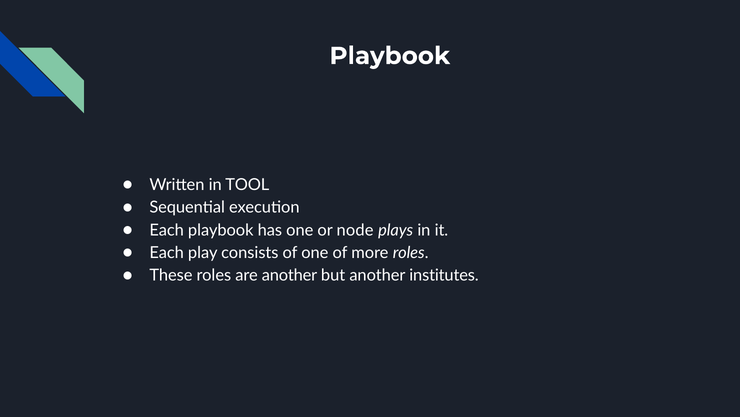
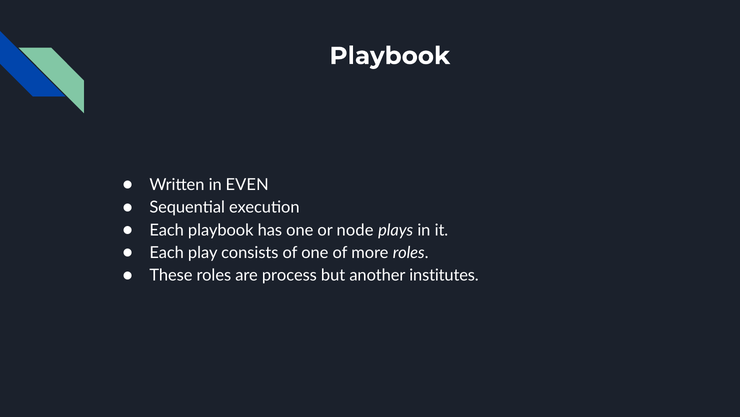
TOOL: TOOL -> EVEN
are another: another -> process
